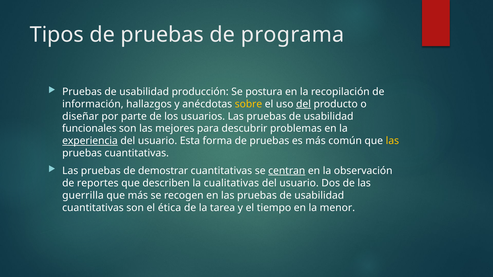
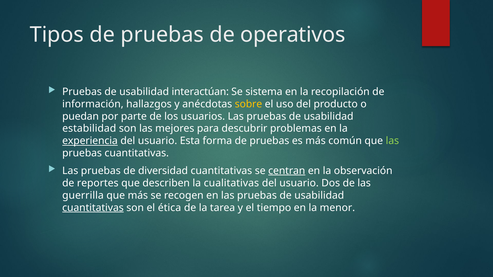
programa: programa -> operativos
producción: producción -> interactúan
postura: postura -> sistema
del at (304, 104) underline: present -> none
diseñar: diseñar -> puedan
funcionales: funcionales -> estabilidad
las at (392, 141) colour: yellow -> light green
demostrar: demostrar -> diversidad
cuantitativas at (93, 208) underline: none -> present
